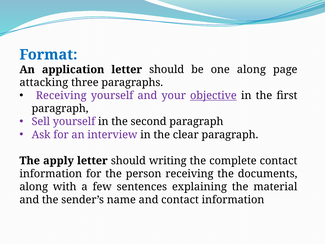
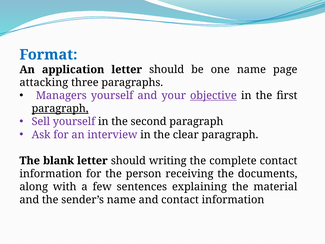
one along: along -> name
Receiving at (61, 96): Receiving -> Managers
paragraph at (60, 109) underline: none -> present
apply: apply -> blank
